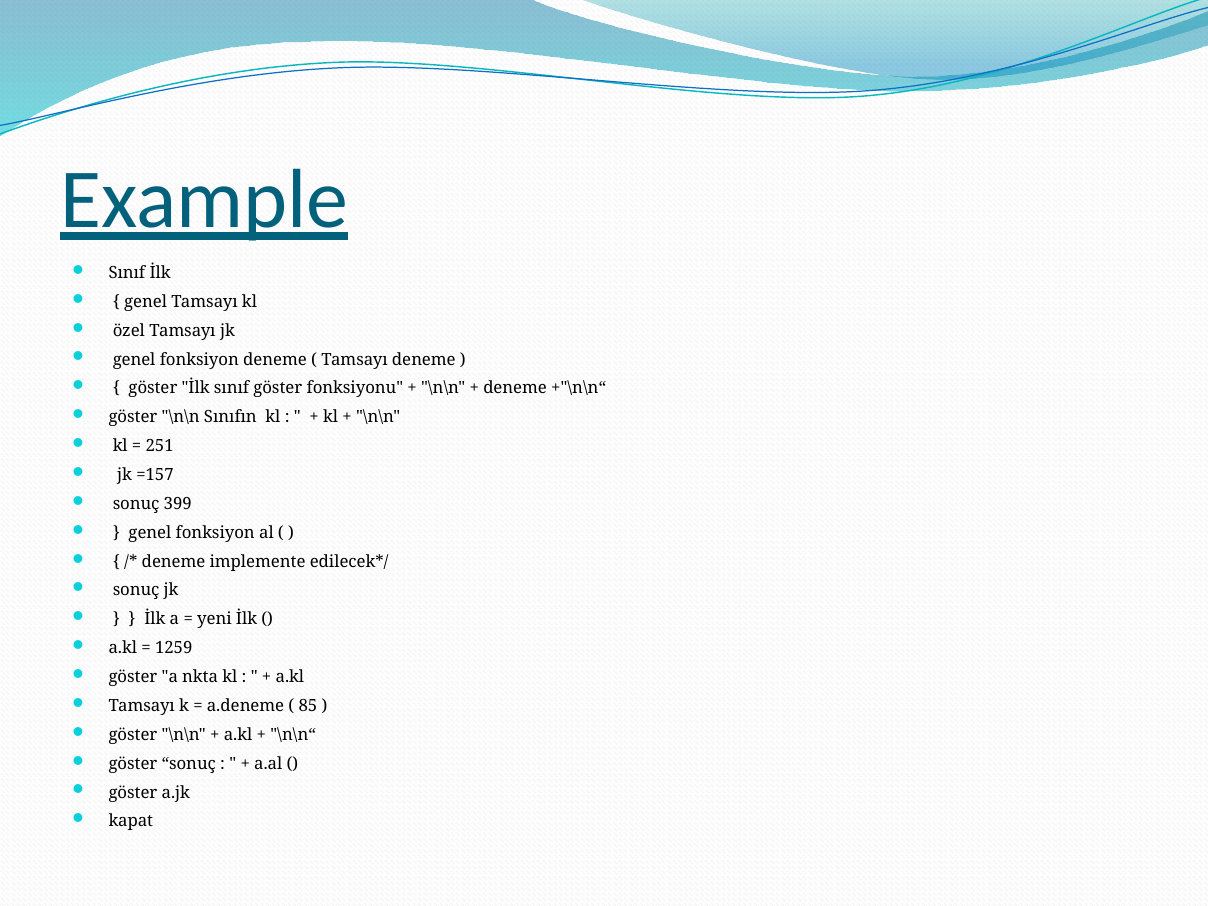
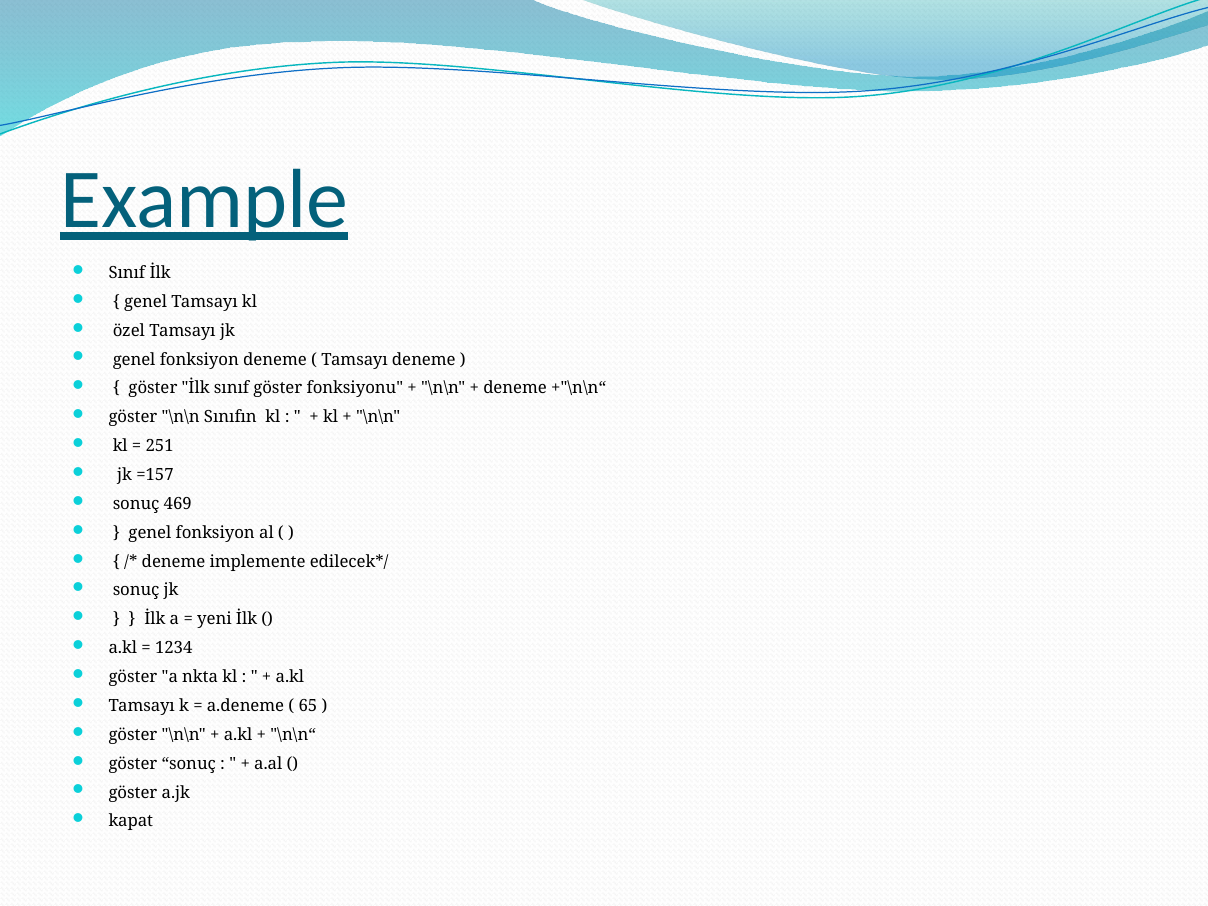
399: 399 -> 469
1259: 1259 -> 1234
85: 85 -> 65
